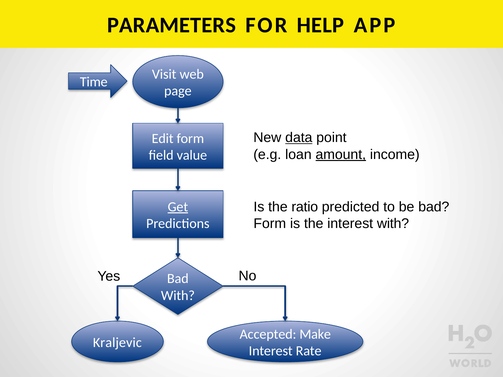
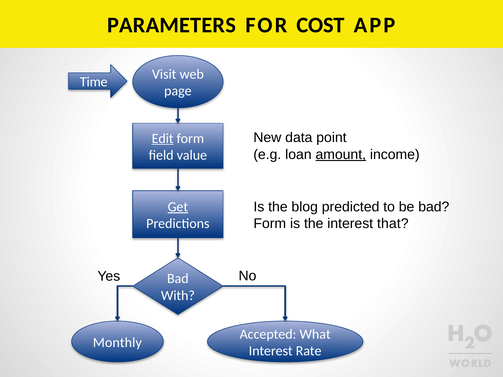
HELP: HELP -> COST
data underline: present -> none
Edit underline: none -> present
ratio: ratio -> blog
interest with: with -> that
Make: Make -> What
Kraljevic: Kraljevic -> Monthly
